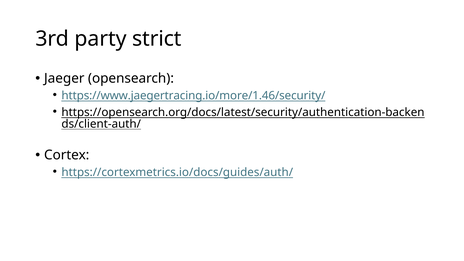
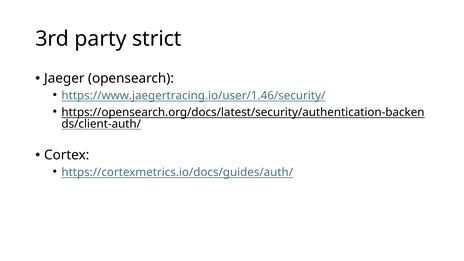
https://www.jaegertracing.io/more/1.46/security/: https://www.jaegertracing.io/more/1.46/security/ -> https://www.jaegertracing.io/user/1.46/security/
